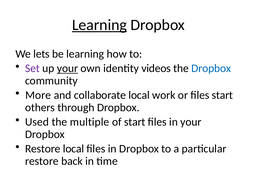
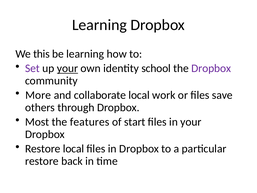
Learning at (99, 25) underline: present -> none
lets: lets -> this
videos: videos -> school
Dropbox at (211, 68) colour: blue -> purple
files start: start -> save
Used: Used -> Most
multiple: multiple -> features
